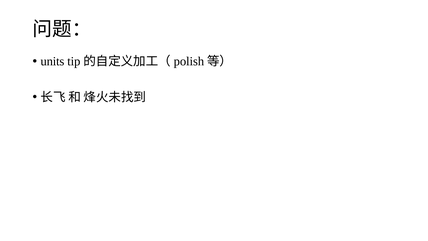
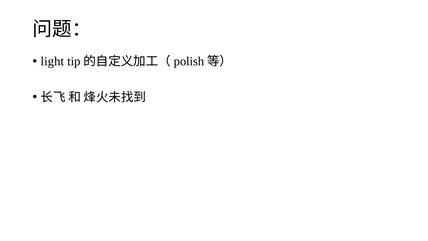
units: units -> light
